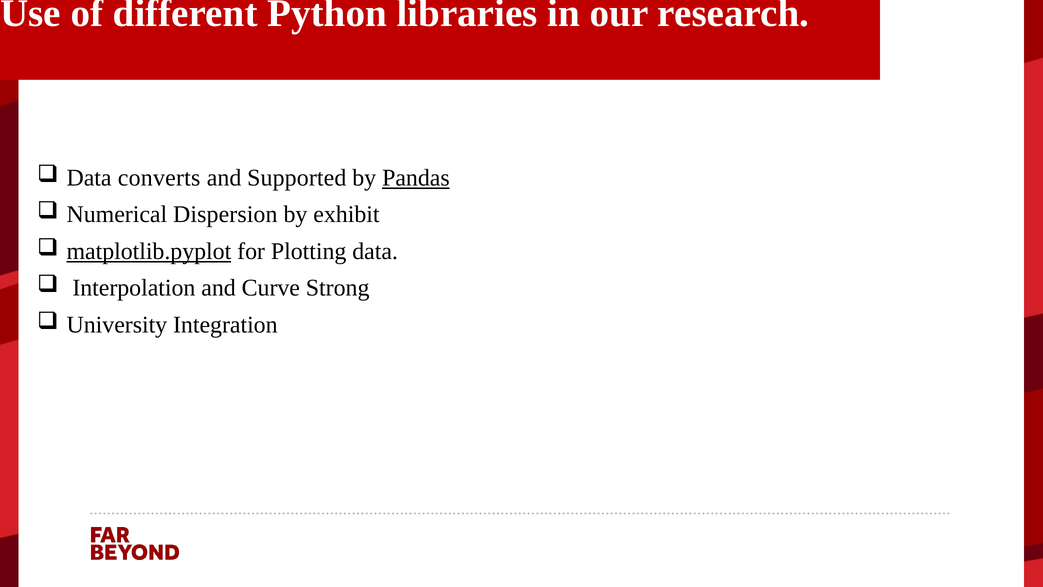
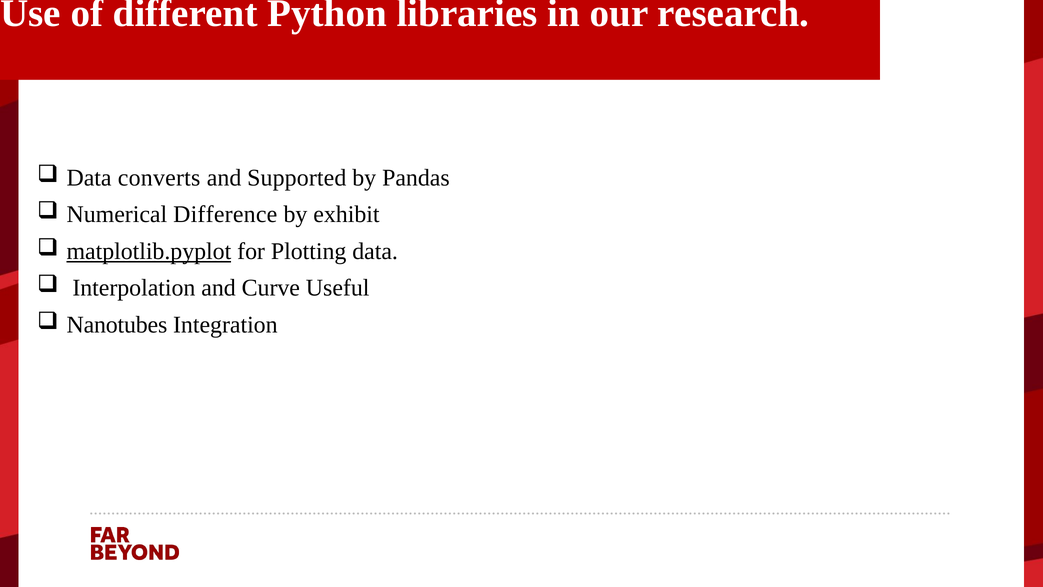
Pandas underline: present -> none
Dispersion: Dispersion -> Difference
Strong: Strong -> Useful
University: University -> Nanotubes
